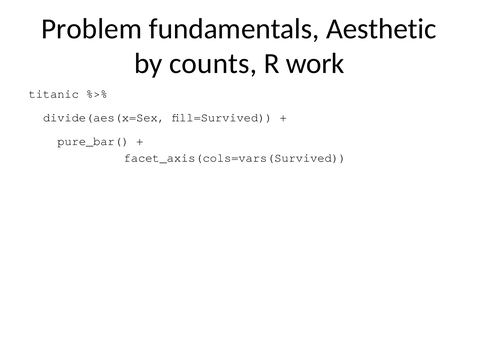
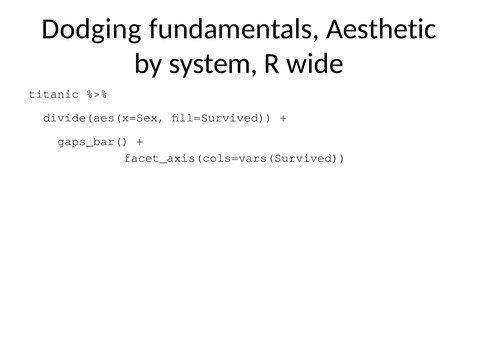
Problem: Problem -> Dodging
counts: counts -> system
work: work -> wide
pure_bar(: pure_bar( -> gaps_bar(
